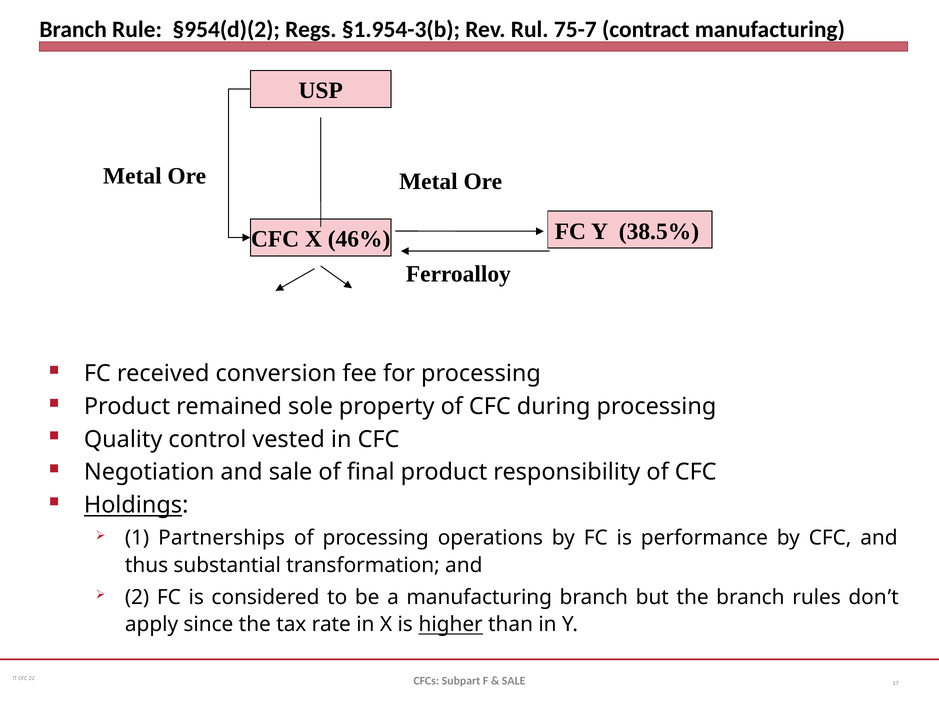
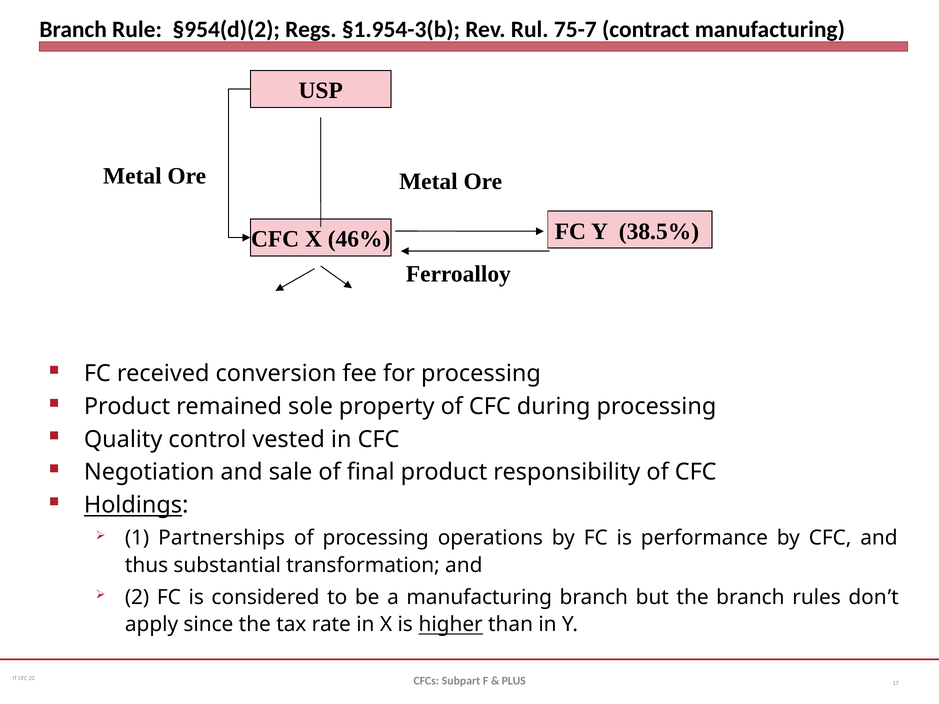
SALE at (514, 681): SALE -> PLUS
